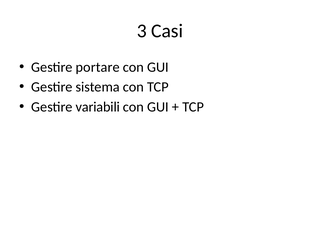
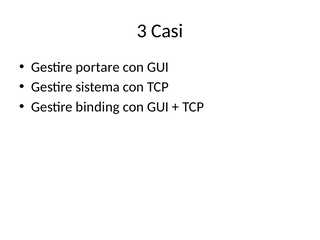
variabili: variabili -> binding
